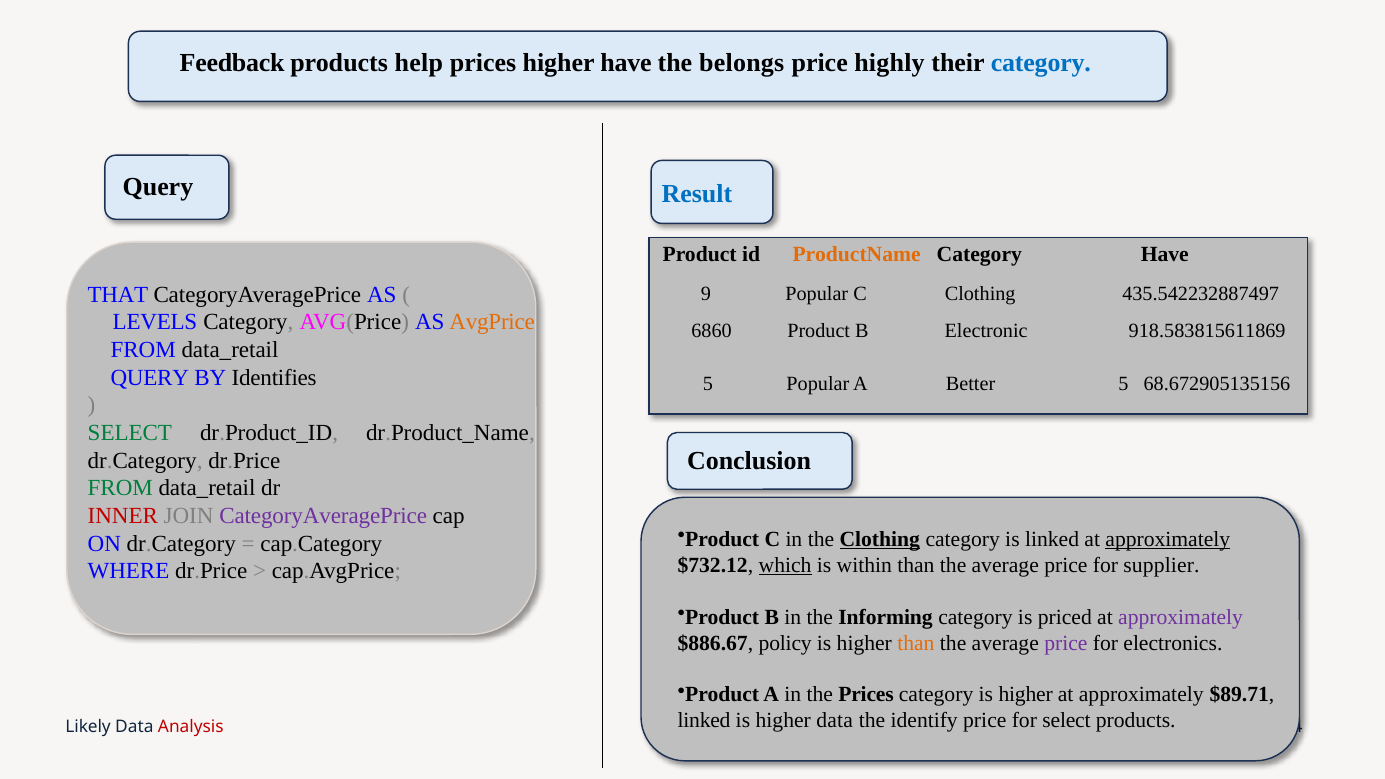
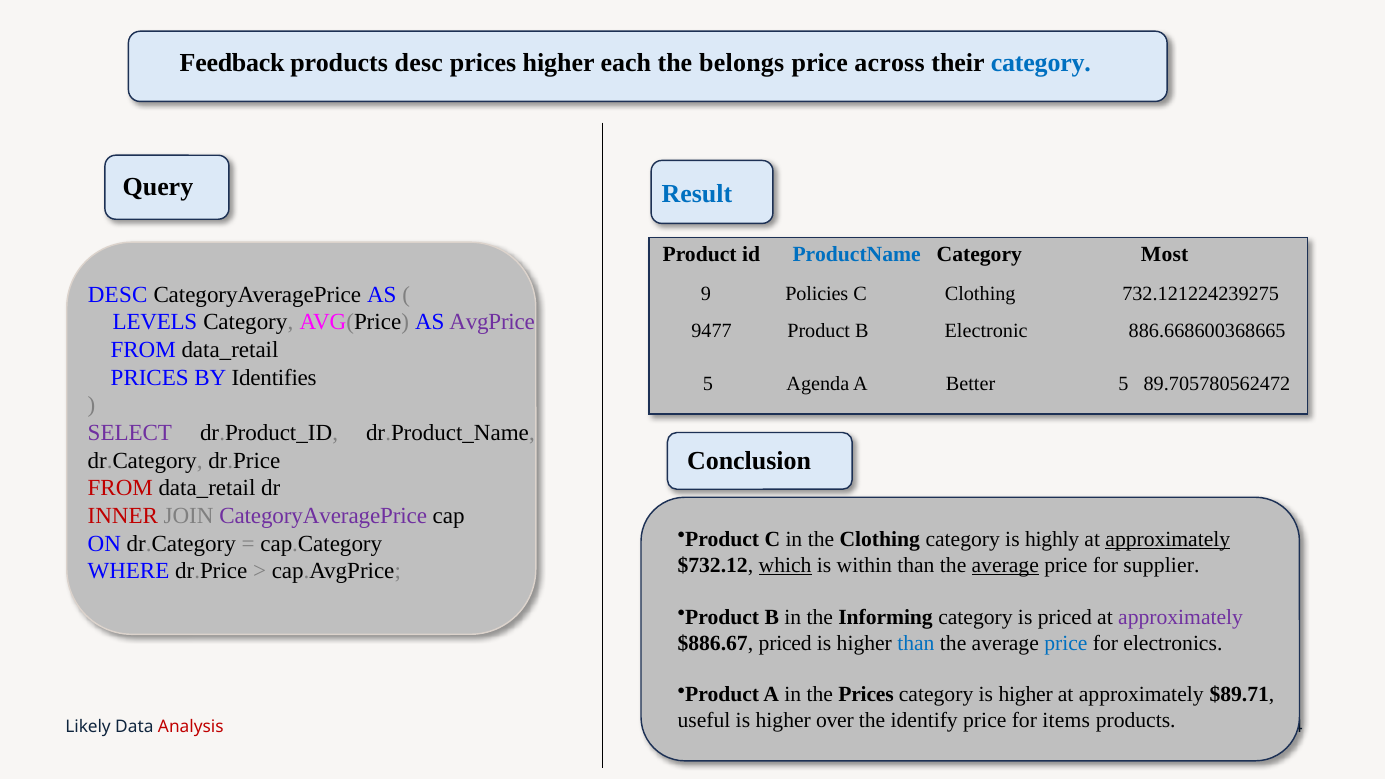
products help: help -> desc
higher have: have -> each
highly: highly -> across
ProductName colour: orange -> blue
Category Have: Have -> Most
THAT at (118, 295): THAT -> DESC
9 Popular: Popular -> Policies
435.542232887497: 435.542232887497 -> 732.121224239275
AvgPrice colour: orange -> purple
6860: 6860 -> 9477
918.583815611869: 918.583815611869 -> 886.668600368665
QUERY at (150, 378): QUERY -> PRICES
5 Popular: Popular -> Agenda
68.672905135156: 68.672905135156 -> 89.705780562472
SELECT at (130, 433) colour: green -> purple
FROM at (120, 488) colour: green -> red
Clothing at (880, 539) underline: present -> none
is linked: linked -> highly
average at (1005, 565) underline: none -> present
$886.67 policy: policy -> priced
than at (916, 643) colour: orange -> blue
price at (1066, 643) colour: purple -> blue
linked at (704, 721): linked -> useful
higher data: data -> over
for select: select -> items
